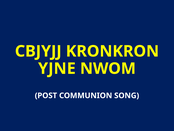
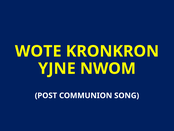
CBJYJJ: CBJYJJ -> WOTE
